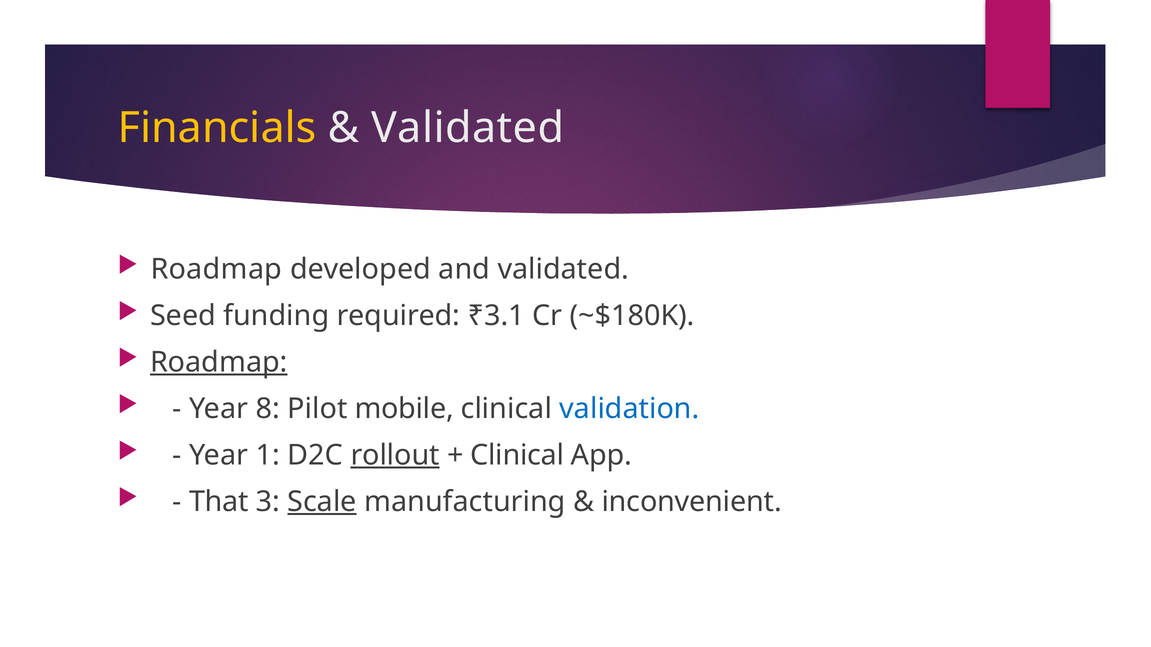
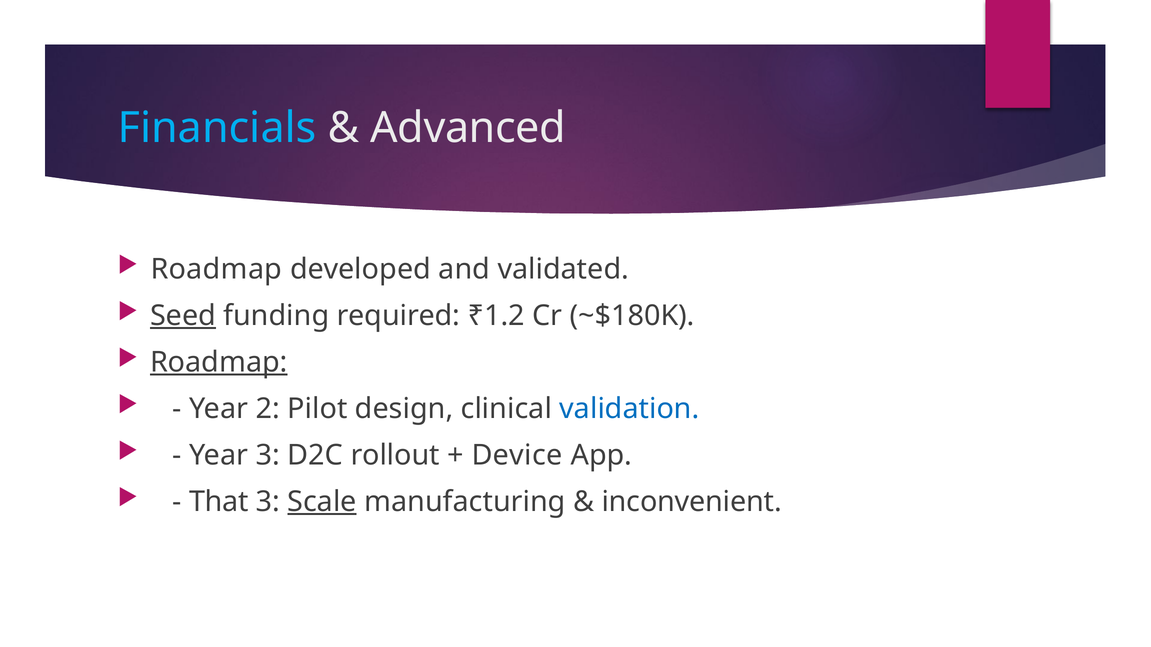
Financials colour: yellow -> light blue
Validated at (468, 128): Validated -> Advanced
Seed underline: none -> present
₹3.1: ₹3.1 -> ₹1.2
8: 8 -> 2
mobile: mobile -> design
Year 1: 1 -> 3
rollout underline: present -> none
Clinical at (517, 455): Clinical -> Device
